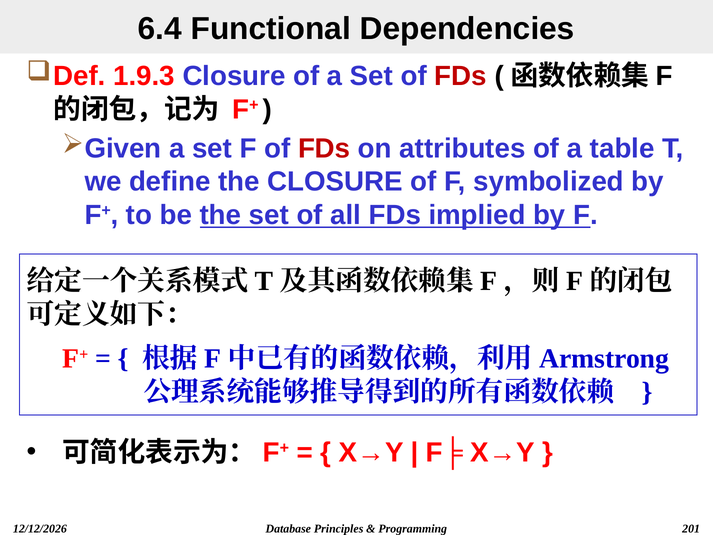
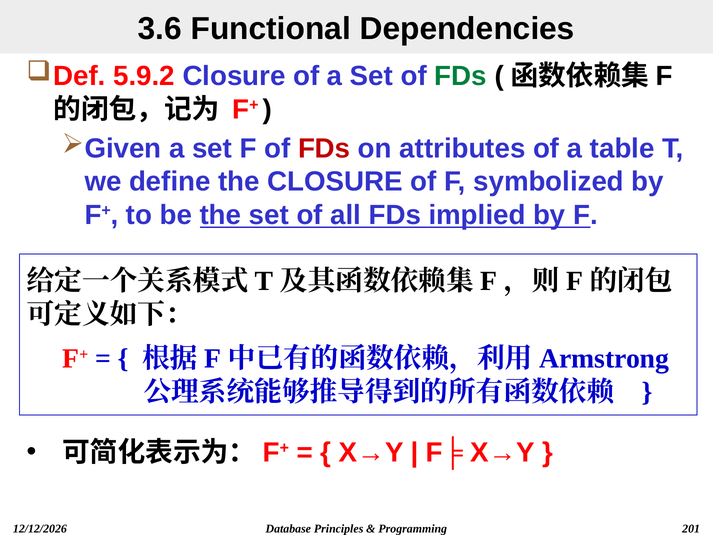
6.4: 6.4 -> 3.6
1.9.3: 1.9.3 -> 5.9.2
FDs at (461, 76) colour: red -> green
